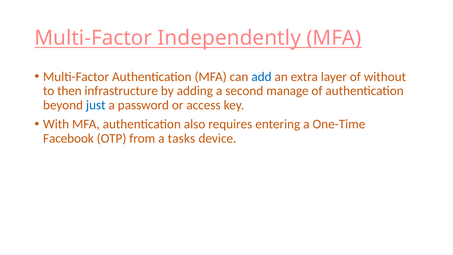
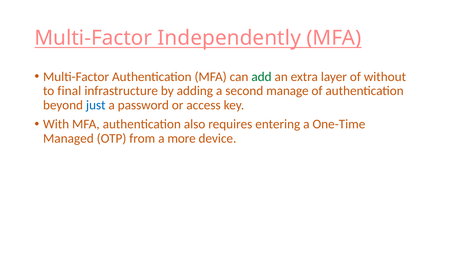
add colour: blue -> green
then: then -> final
Facebook: Facebook -> Managed
tasks: tasks -> more
